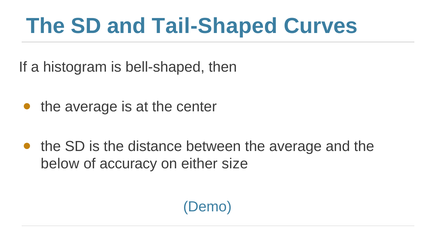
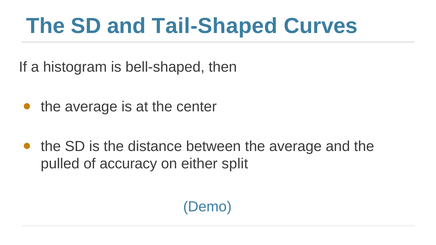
below: below -> pulled
size: size -> split
